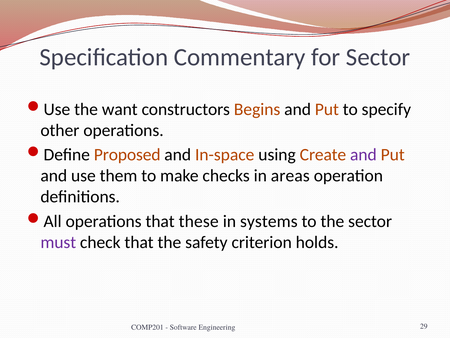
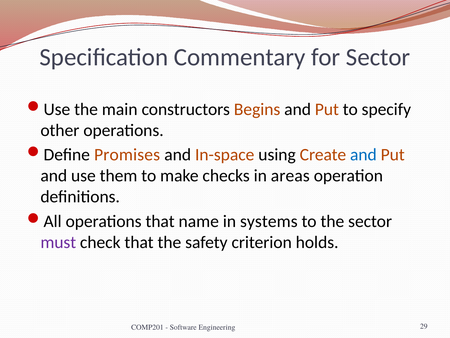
want: want -> main
Proposed: Proposed -> Promises
and at (363, 155) colour: purple -> blue
these: these -> name
